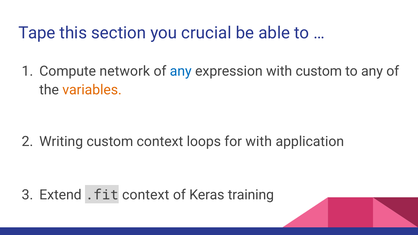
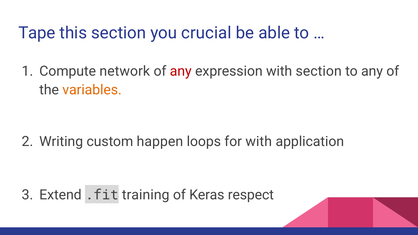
any at (181, 71) colour: blue -> red
with custom: custom -> section
custom context: context -> happen
.fit context: context -> training
training: training -> respect
